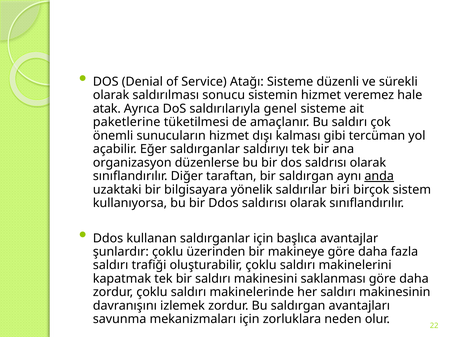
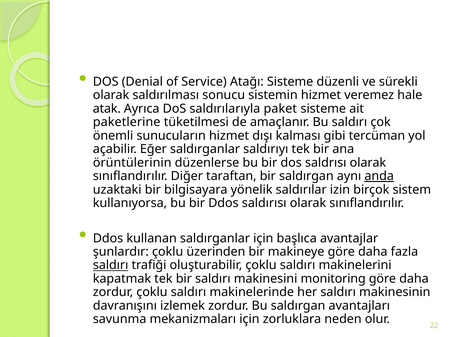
genel: genel -> paket
organizasyon: organizasyon -> örüntülerinin
biri: biri -> izin
saldırı at (111, 265) underline: none -> present
saklanması: saklanması -> monitoring
